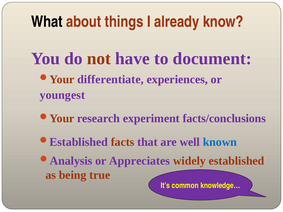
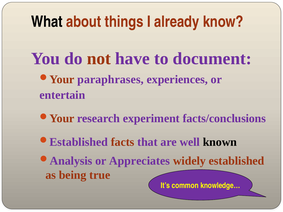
differentiate: differentiate -> paraphrases
youngest: youngest -> entertain
known colour: blue -> black
